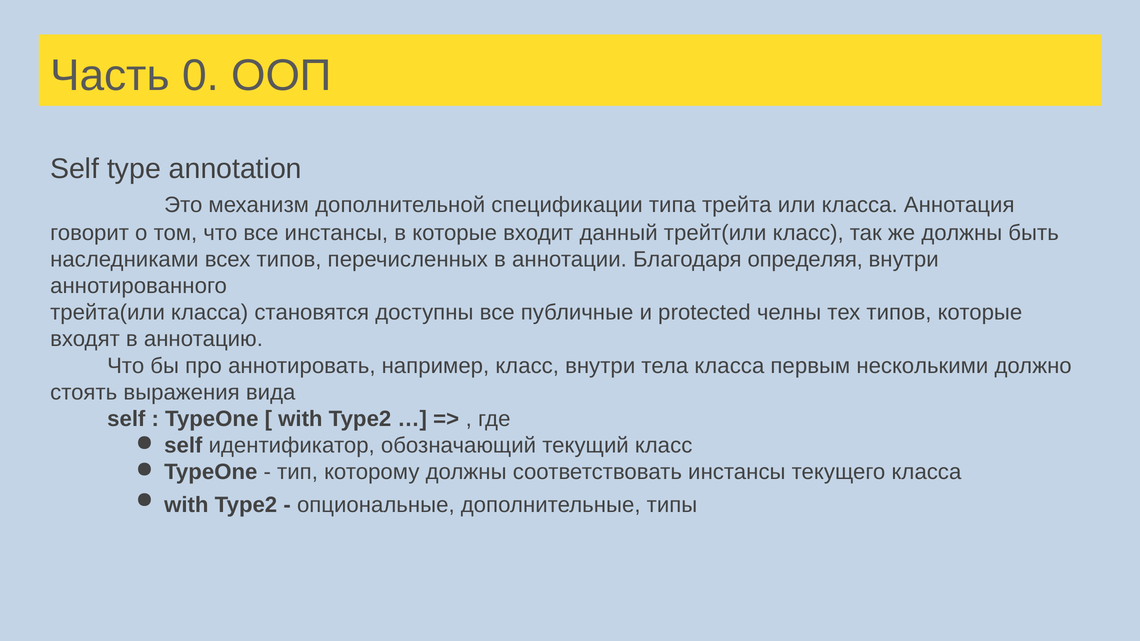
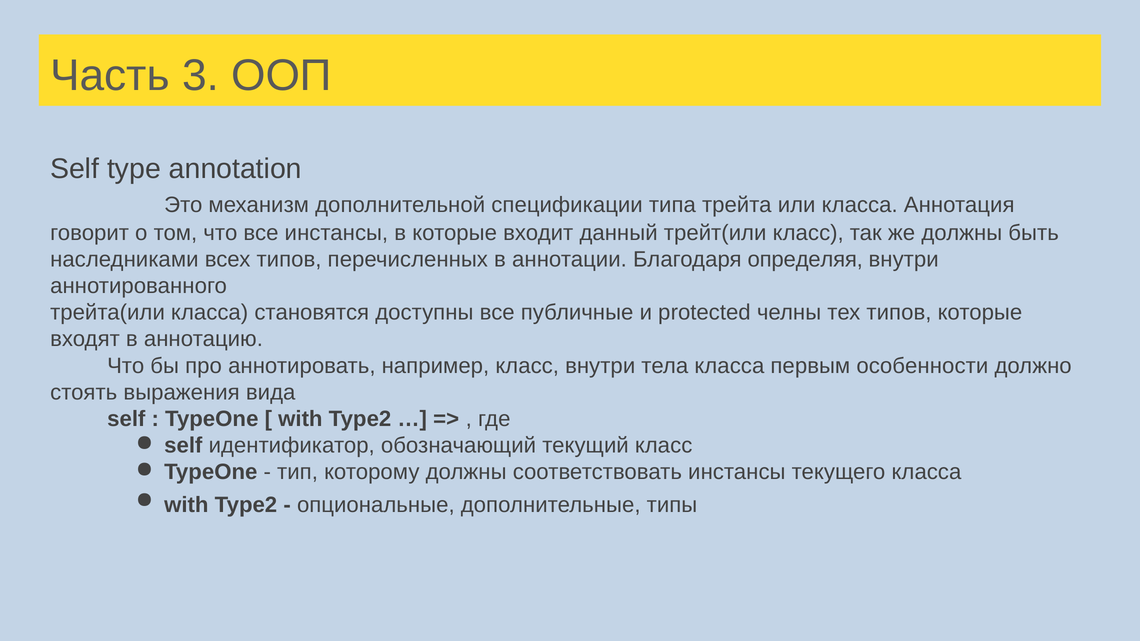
0: 0 -> 3
несколькими: несколькими -> особенности
